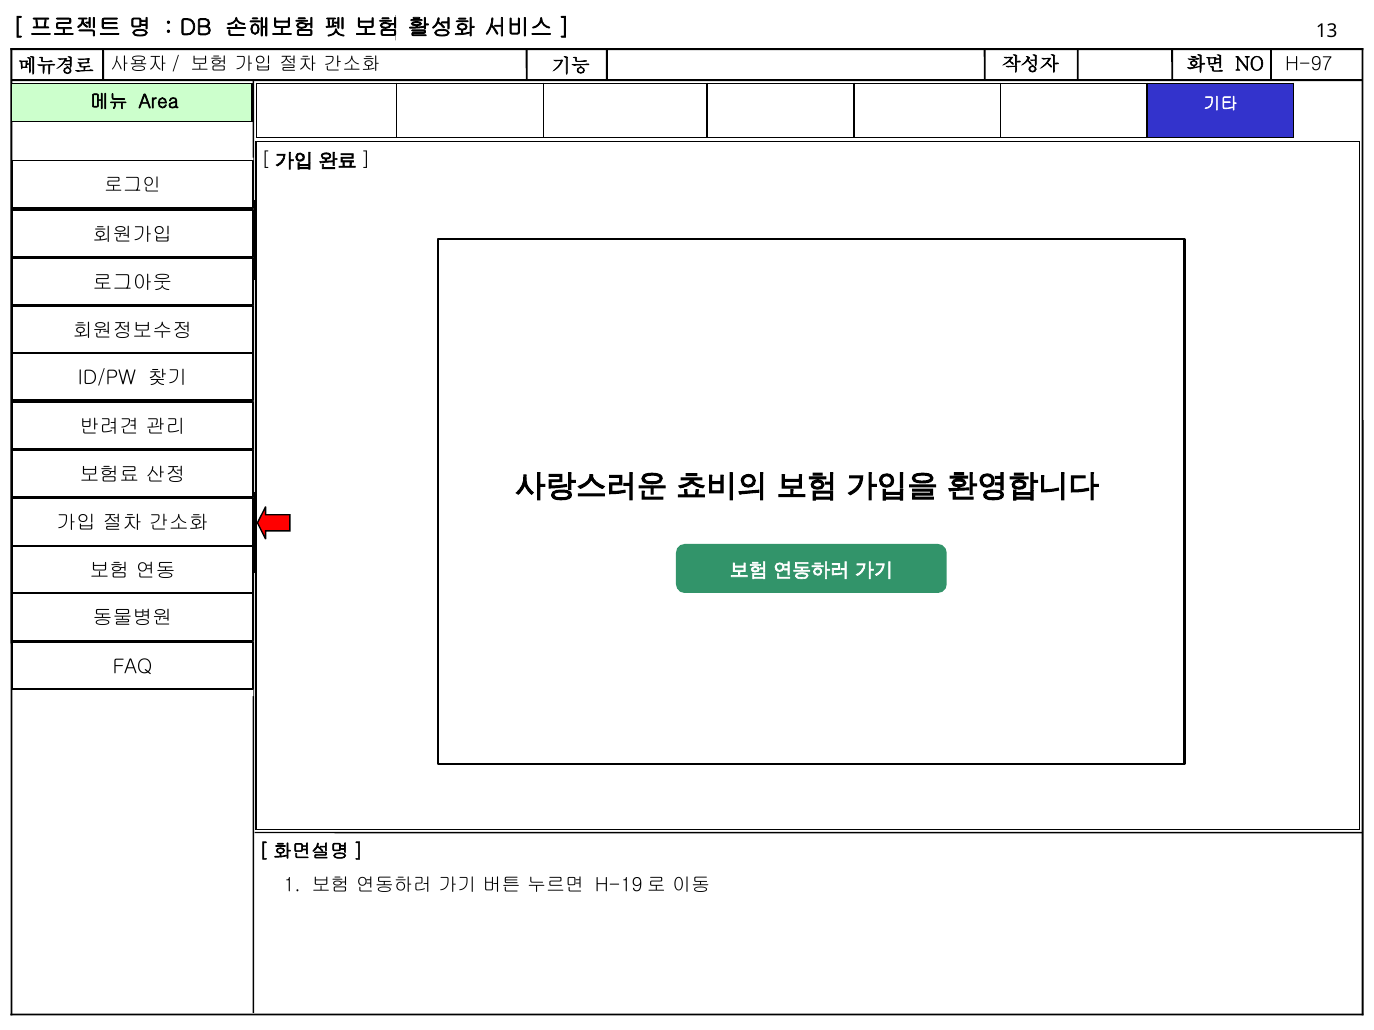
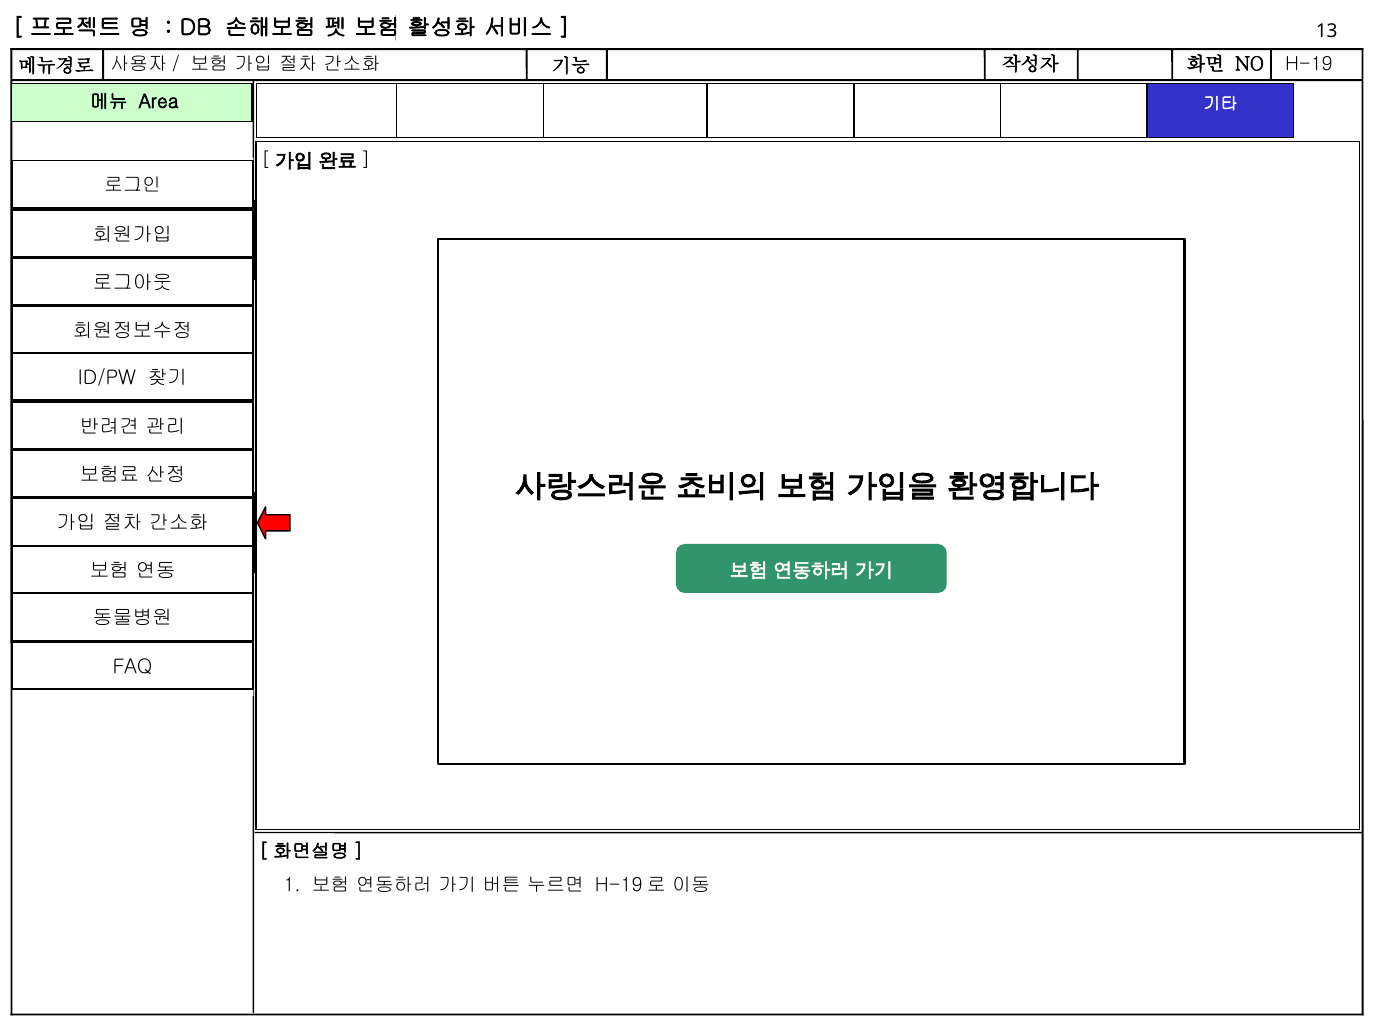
H-97: H-97 -> H-19
